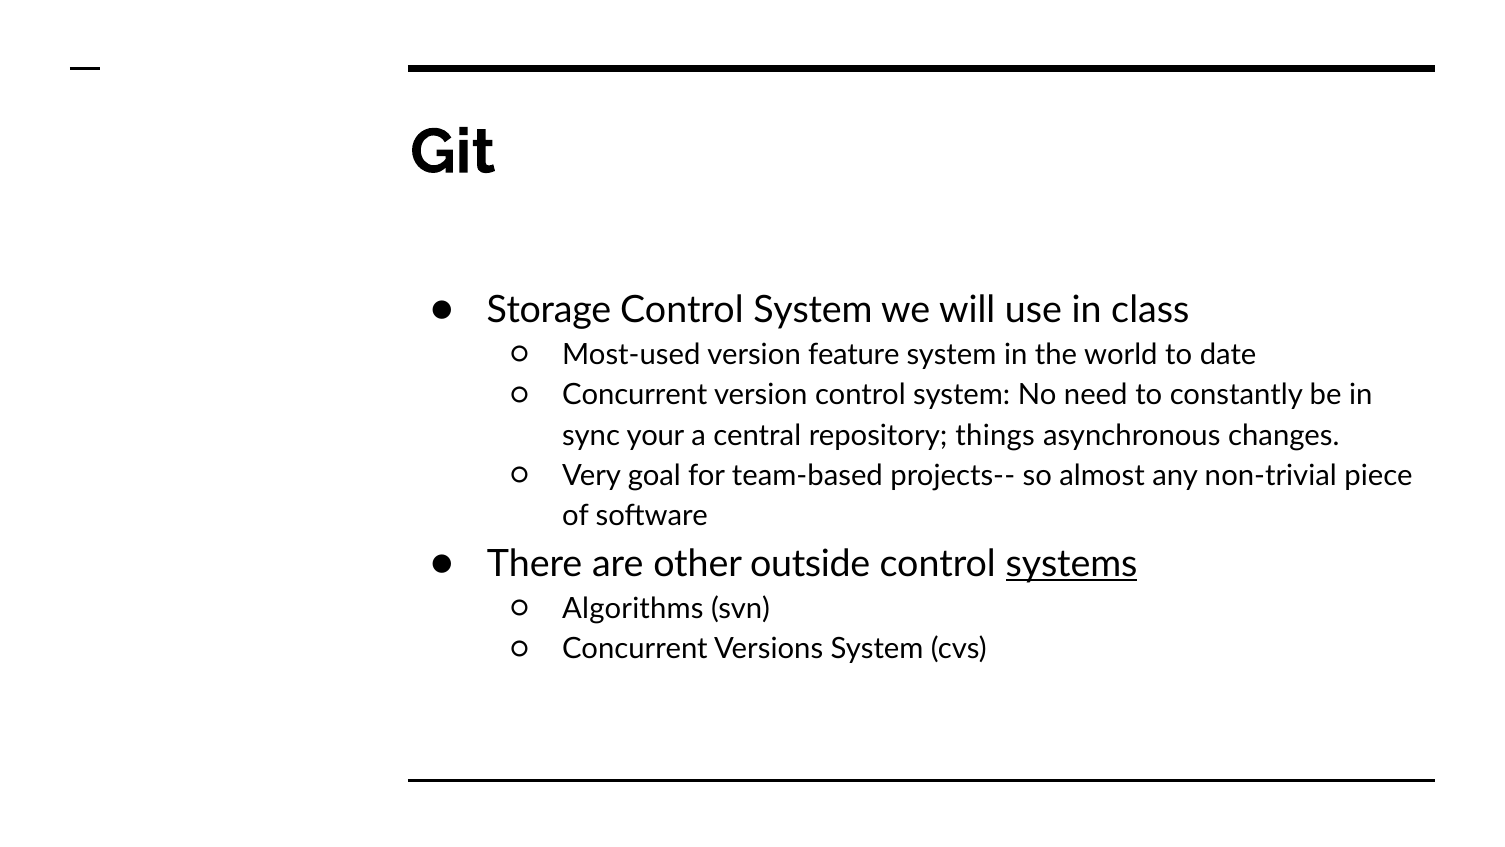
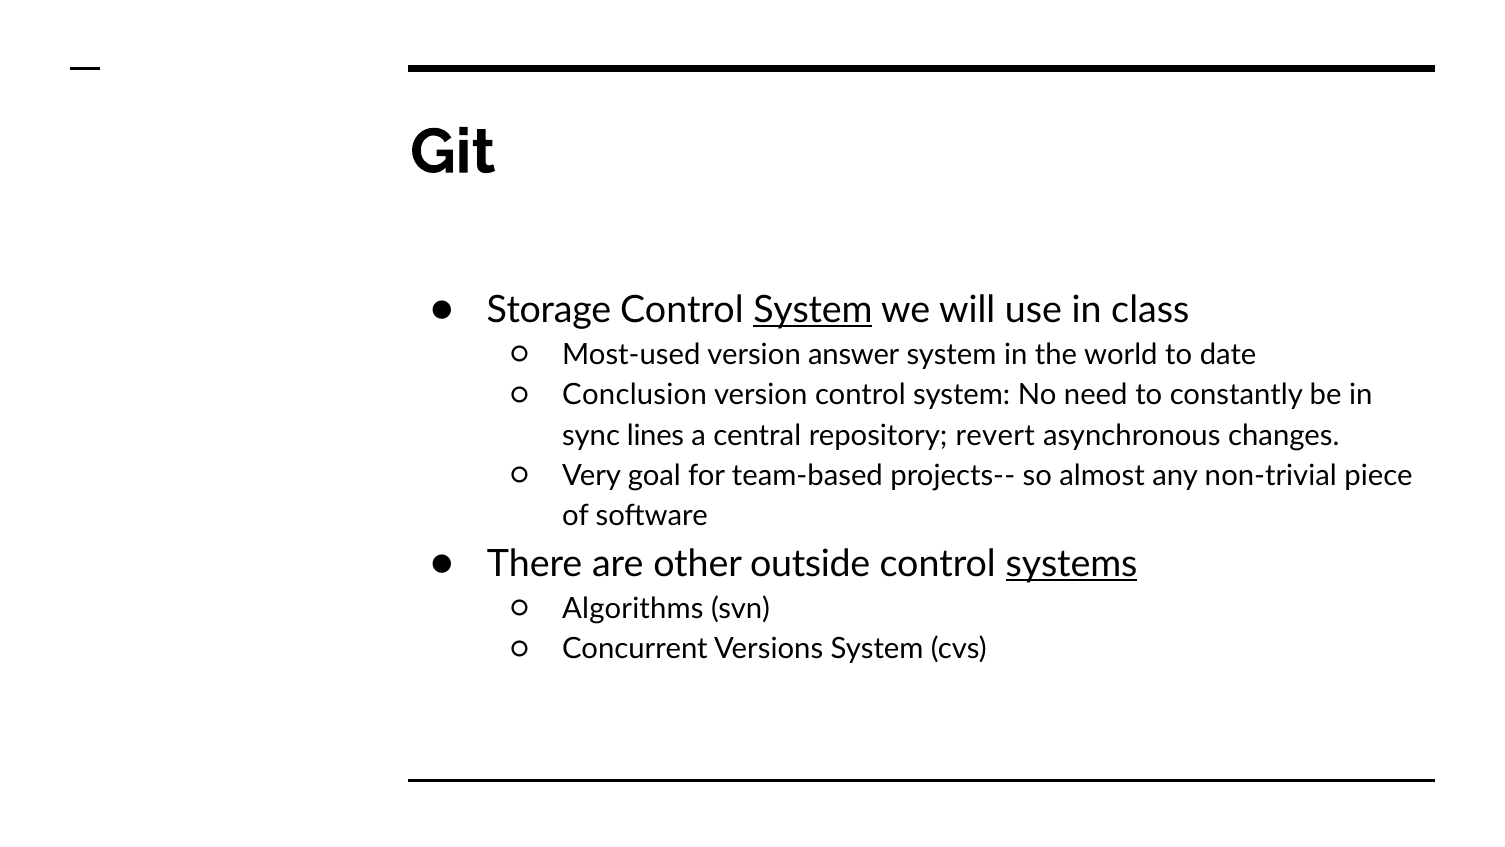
System at (813, 310) underline: none -> present
feature: feature -> answer
Concurrent at (635, 395): Concurrent -> Conclusion
your: your -> lines
things: things -> revert
